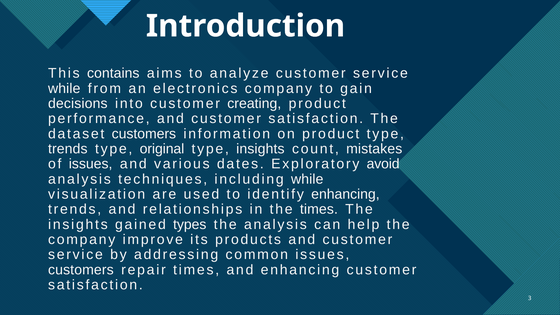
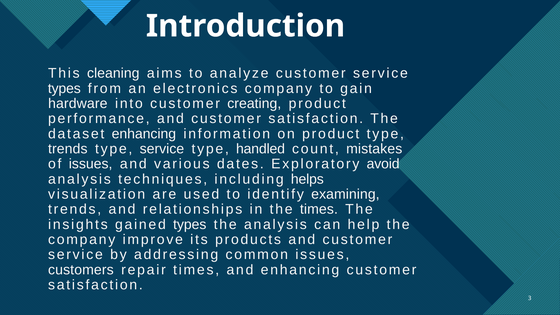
contains: contains -> cleaning
while at (64, 88): while -> types
decisions: decisions -> hardware
dataset customers: customers -> enhancing
type original: original -> service
type insights: insights -> handled
including while: while -> helps
identify enhancing: enhancing -> examining
